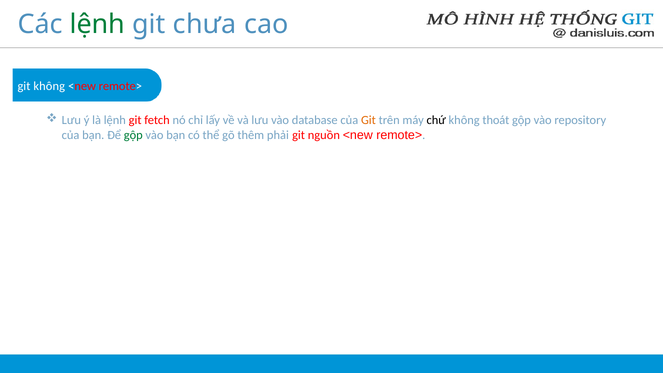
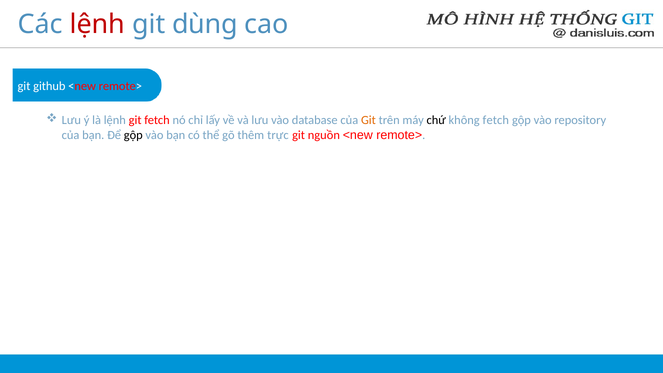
lệnh at (97, 24) colour: green -> red
chưa: chưa -> dùng
git không: không -> github
không thoát: thoát -> fetch
gộp at (133, 135) colour: green -> black
phải: phải -> trực
